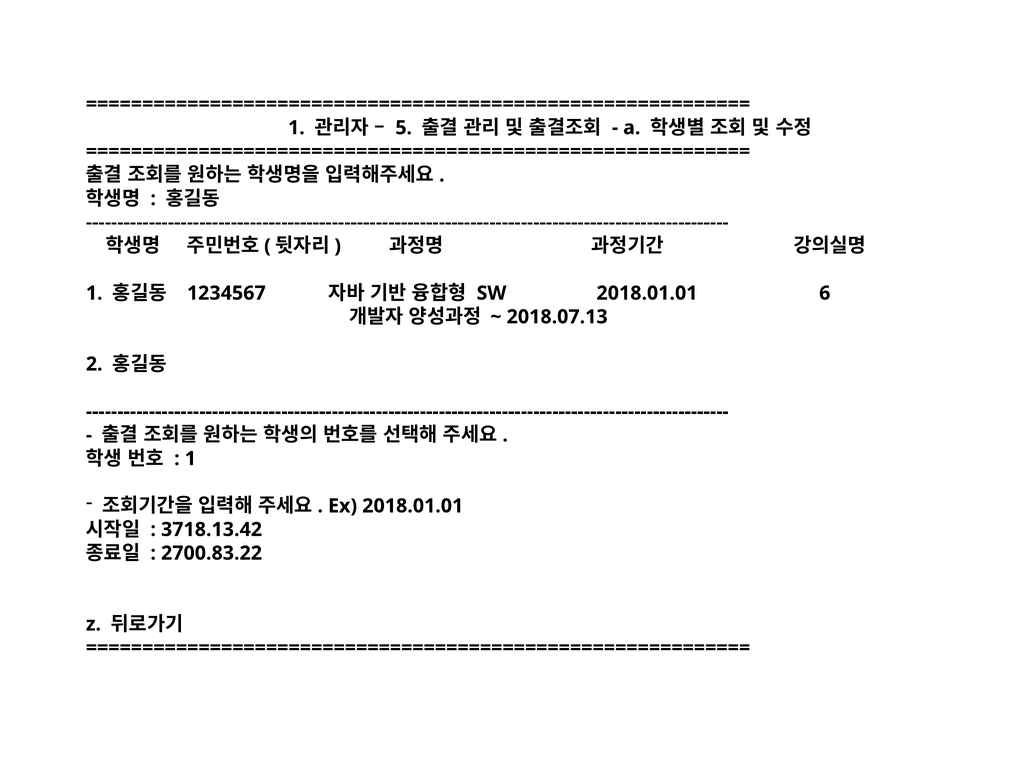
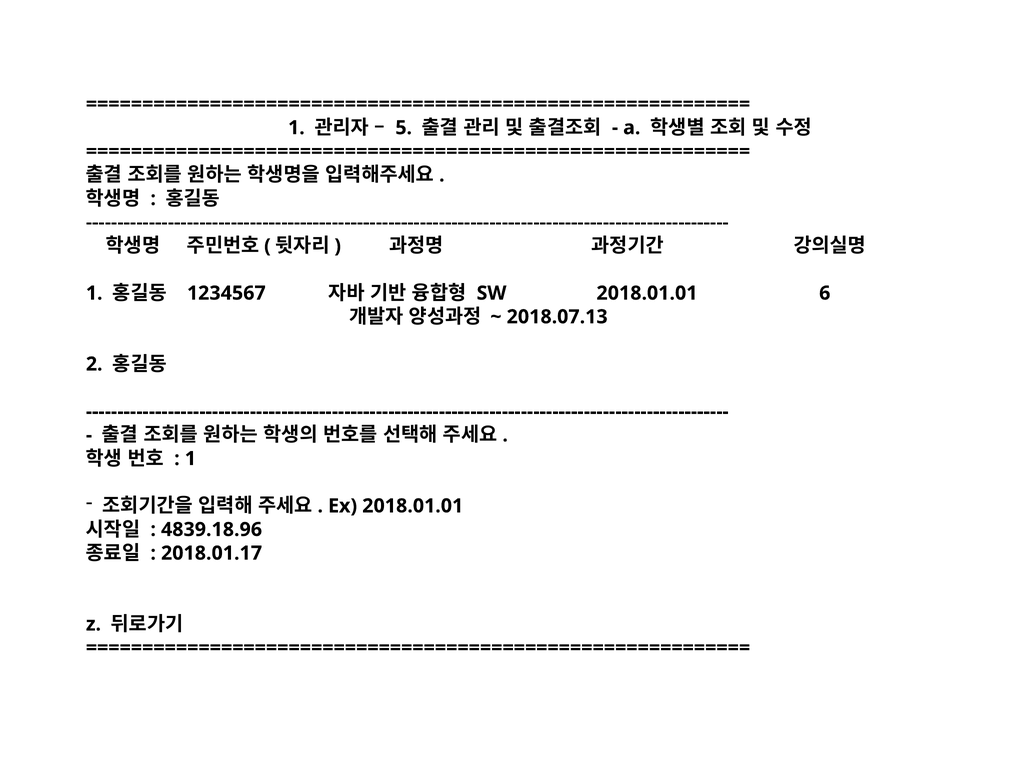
3718.13.42: 3718.13.42 -> 4839.18.96
2700.83.22: 2700.83.22 -> 2018.01.17
